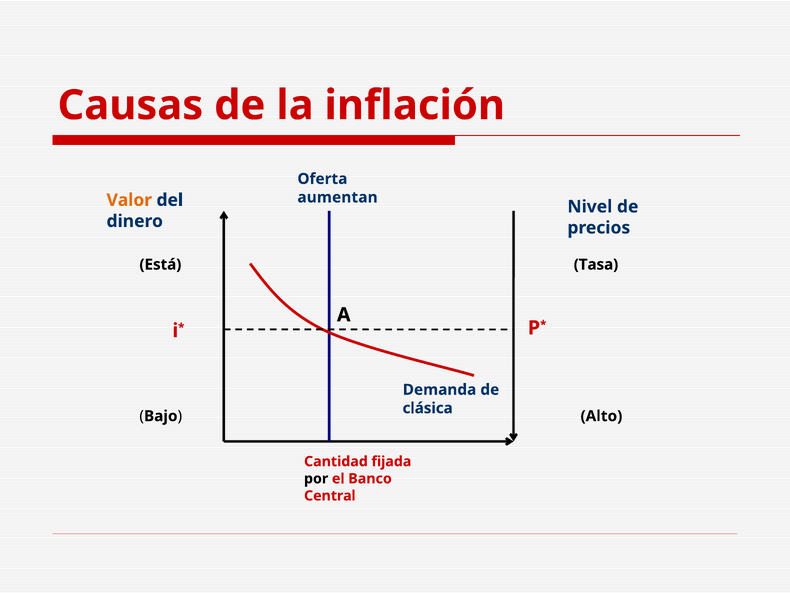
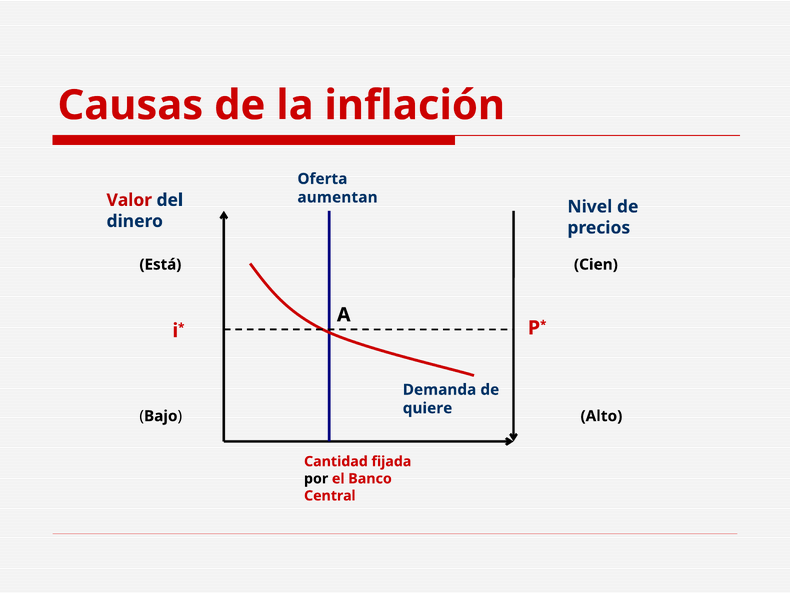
Valor colour: orange -> red
Tasa: Tasa -> Cien
clásica: clásica -> quiere
